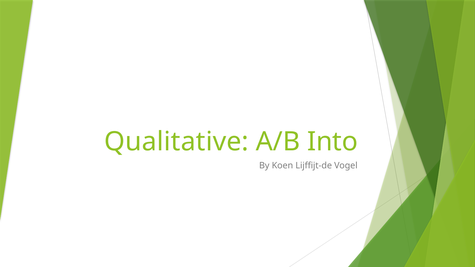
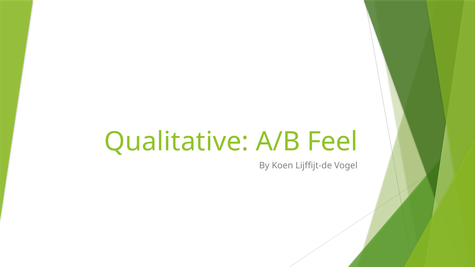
Into: Into -> Feel
